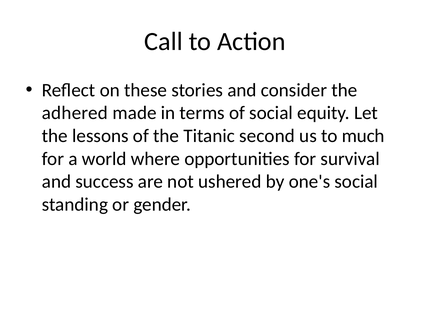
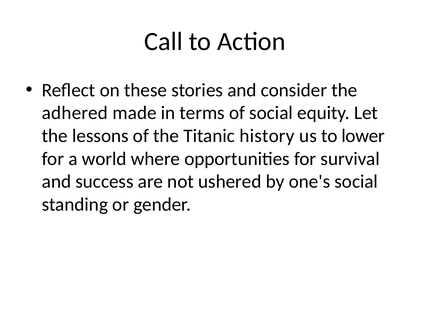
second: second -> history
much: much -> lower
